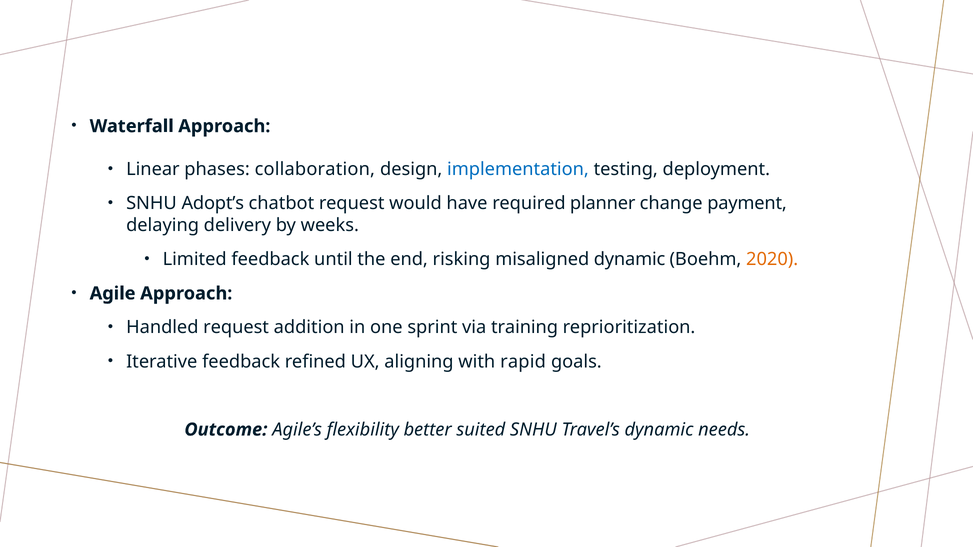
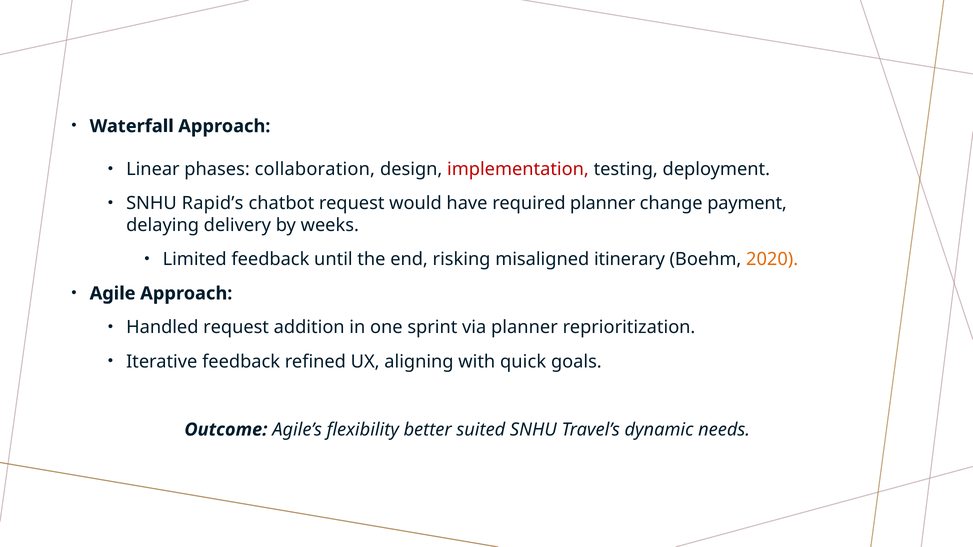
implementation colour: blue -> red
Adopt’s: Adopt’s -> Rapid’s
misaligned dynamic: dynamic -> itinerary
via training: training -> planner
rapid: rapid -> quick
